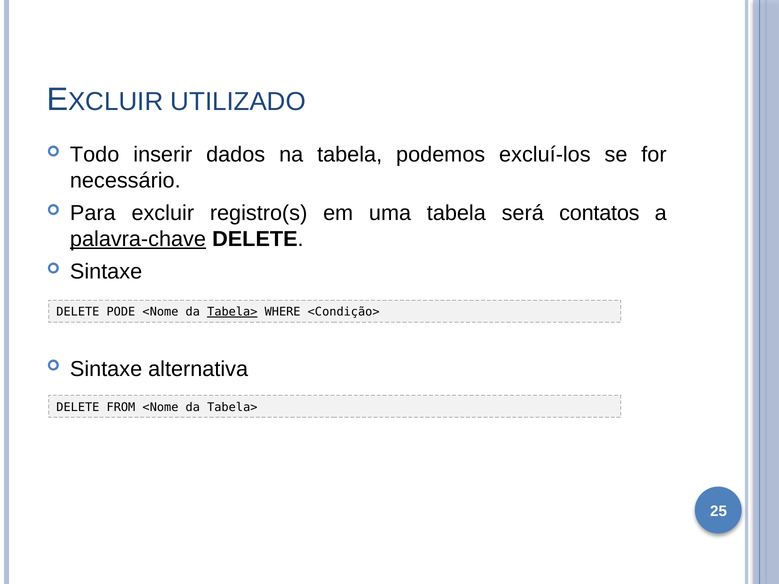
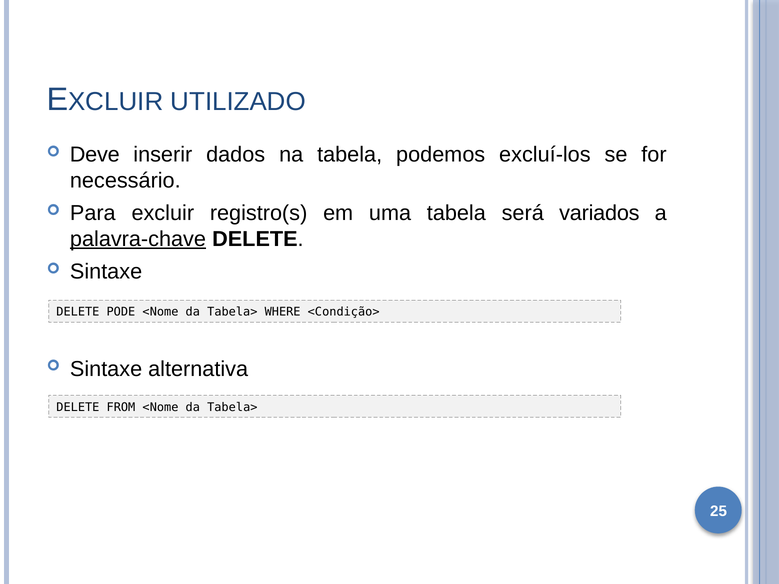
Todo: Todo -> Deve
contatos: contatos -> variados
Tabela> at (232, 312) underline: present -> none
